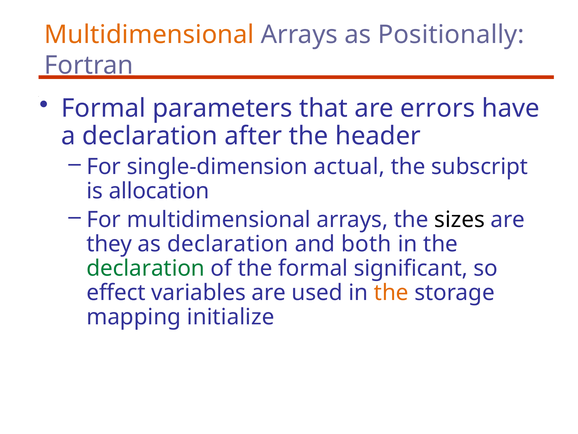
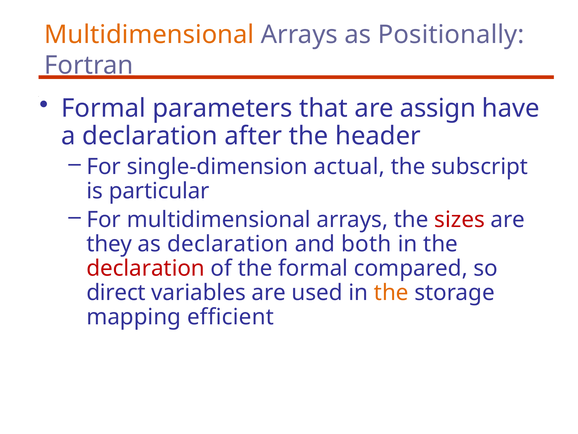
errors: errors -> assign
allocation: allocation -> particular
sizes colour: black -> red
declaration at (146, 268) colour: green -> red
significant: significant -> compared
effect: effect -> direct
initialize: initialize -> efficient
